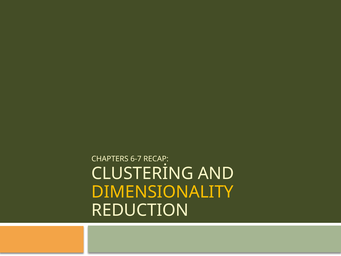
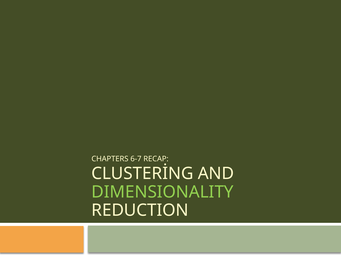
DIMENSIONALITY colour: yellow -> light green
